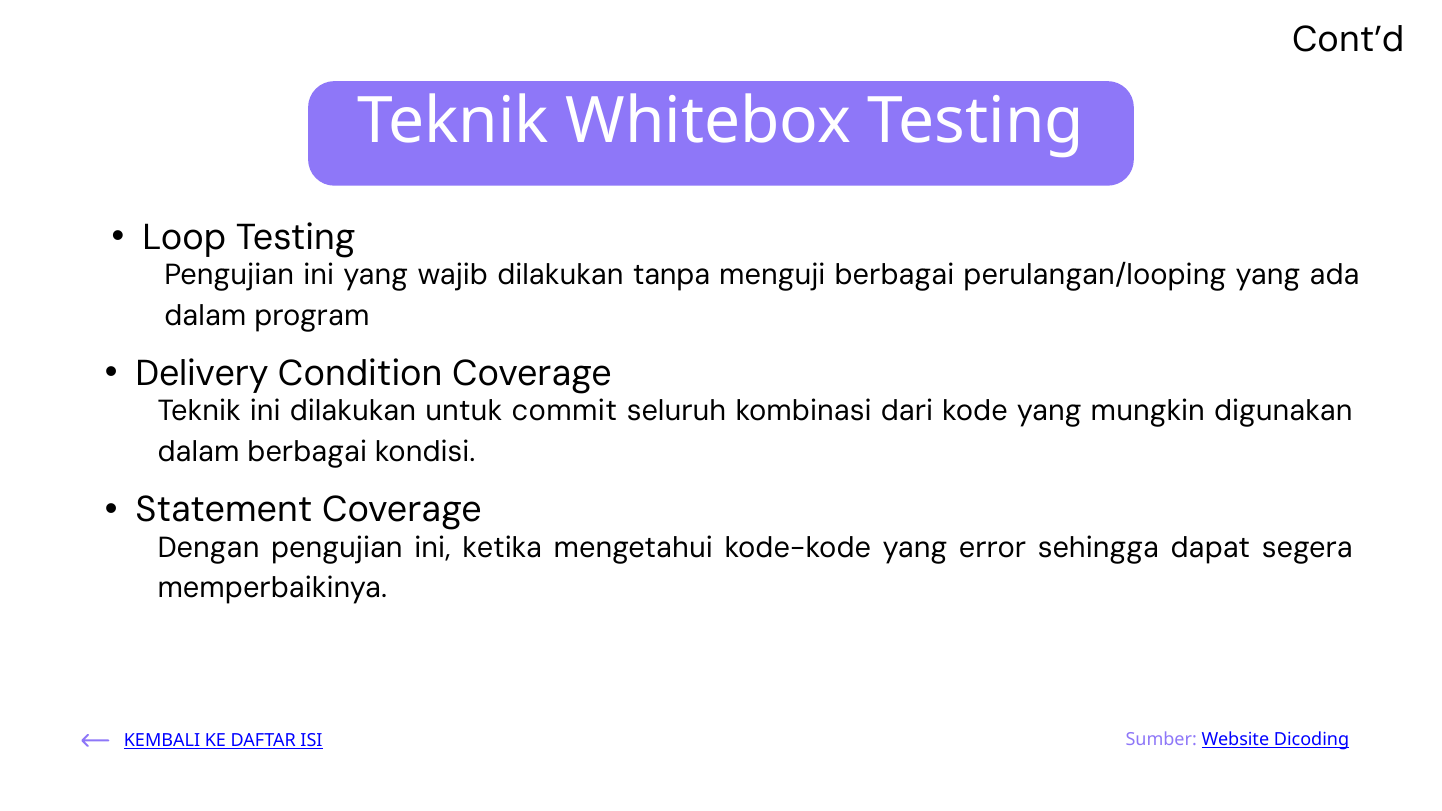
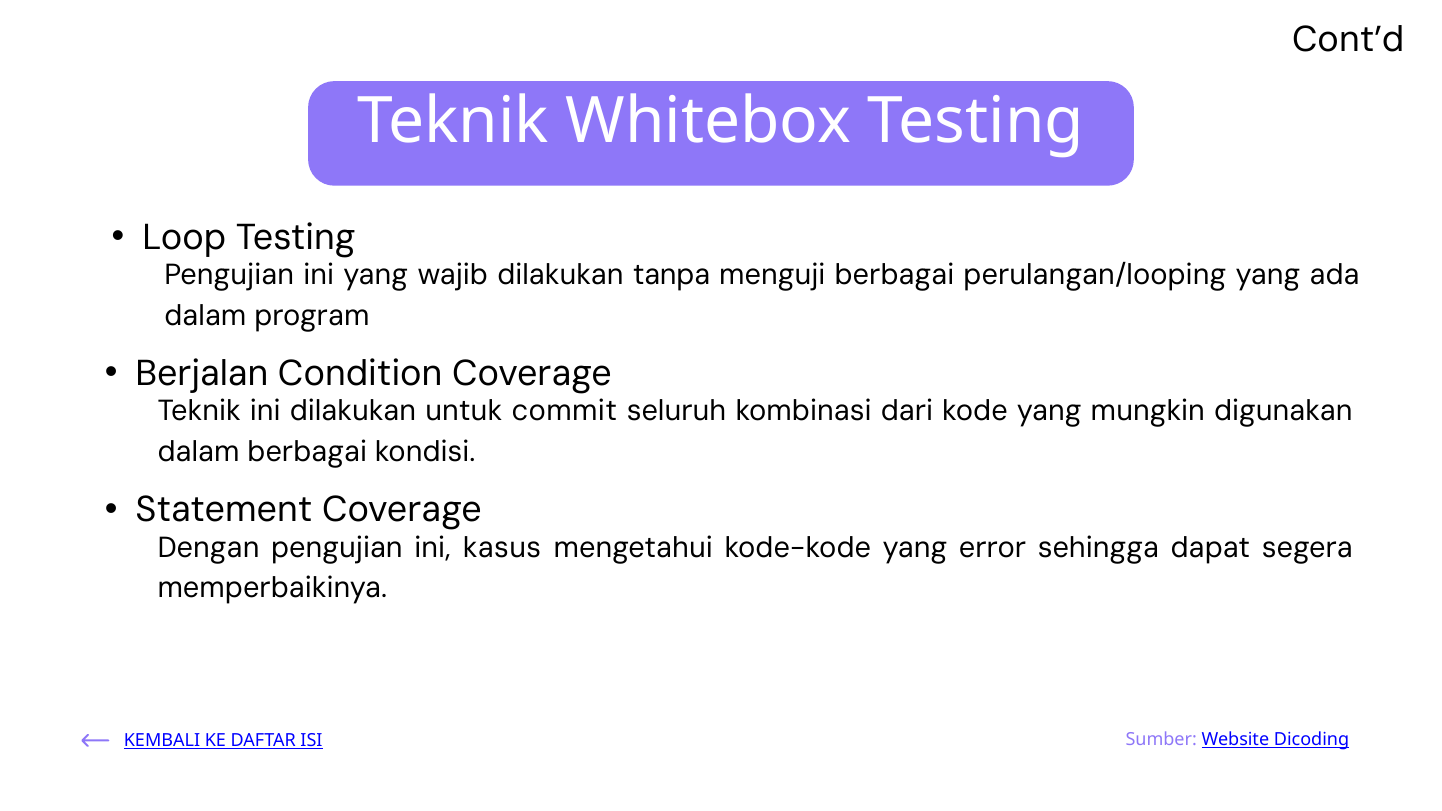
Delivery: Delivery -> Berjalan
ketika: ketika -> kasus
